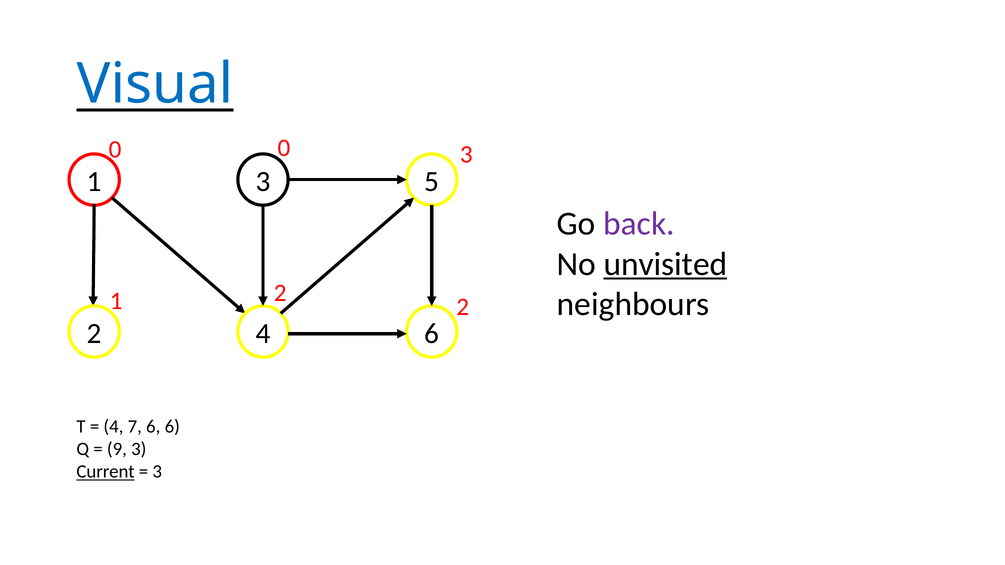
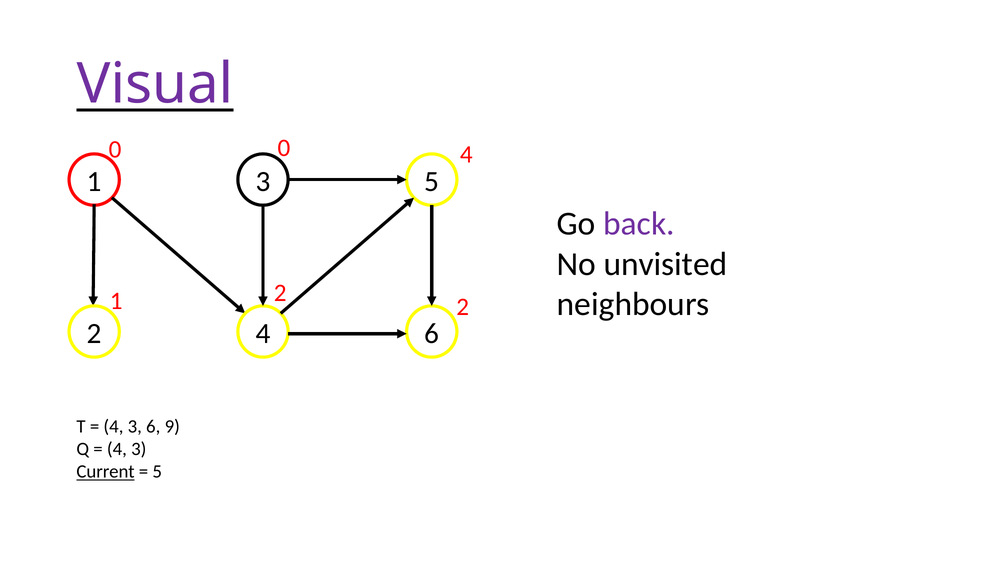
Visual colour: blue -> purple
0 3: 3 -> 4
unvisited underline: present -> none
7 at (135, 427): 7 -> 3
6 6: 6 -> 9
9 at (117, 449): 9 -> 4
3 at (157, 472): 3 -> 5
